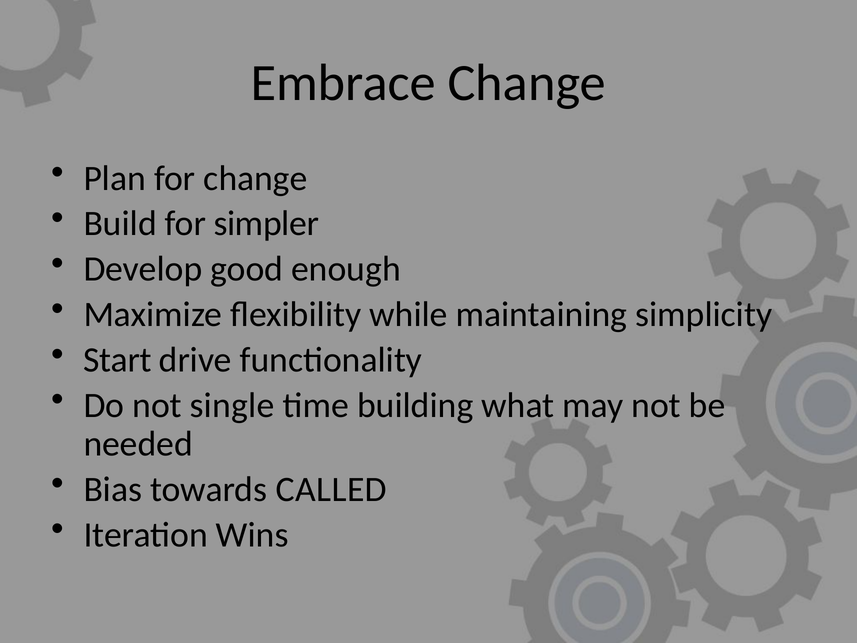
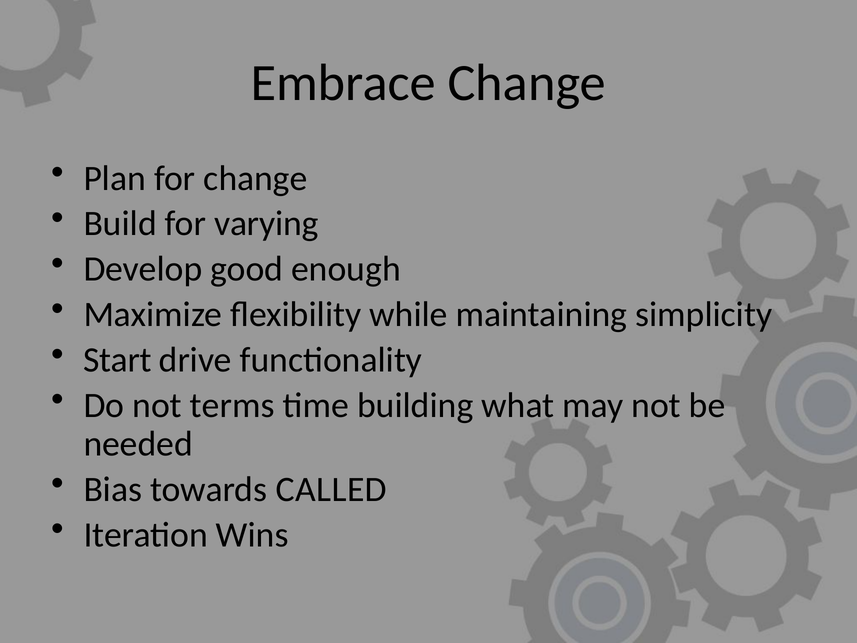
simpler: simpler -> varying
single: single -> terms
